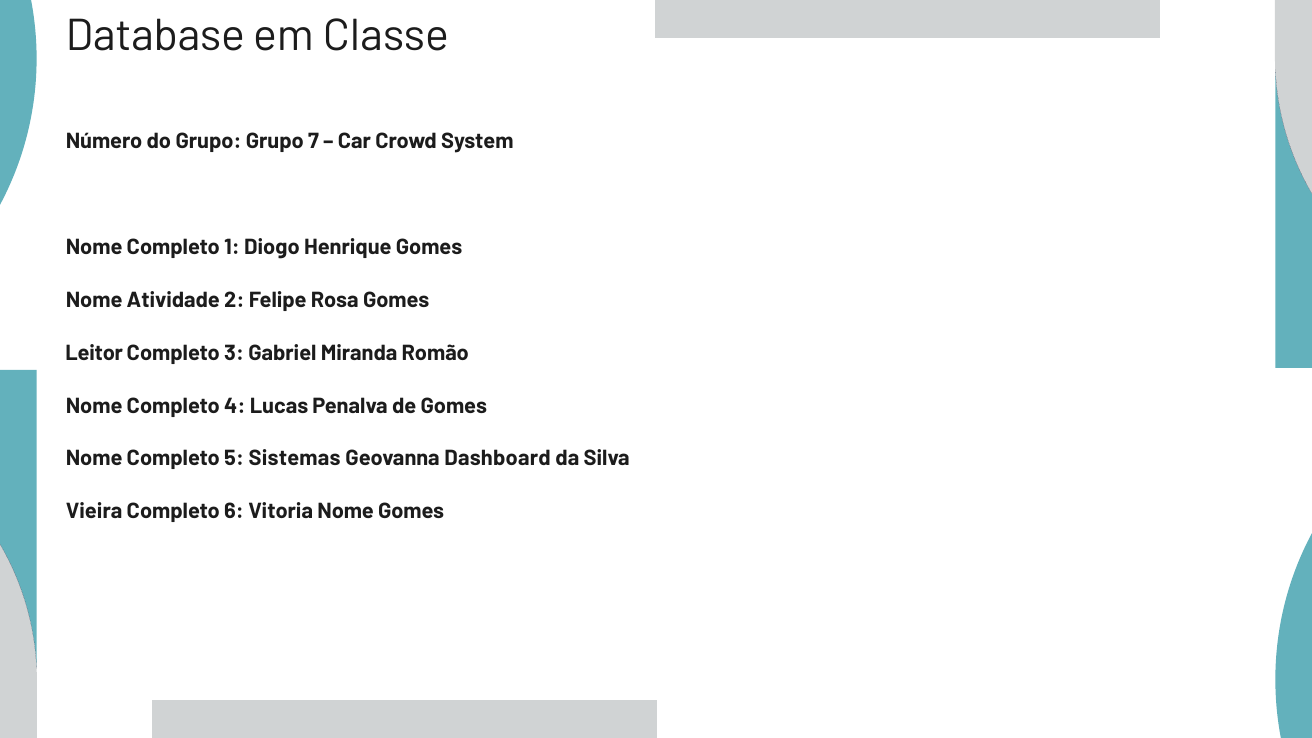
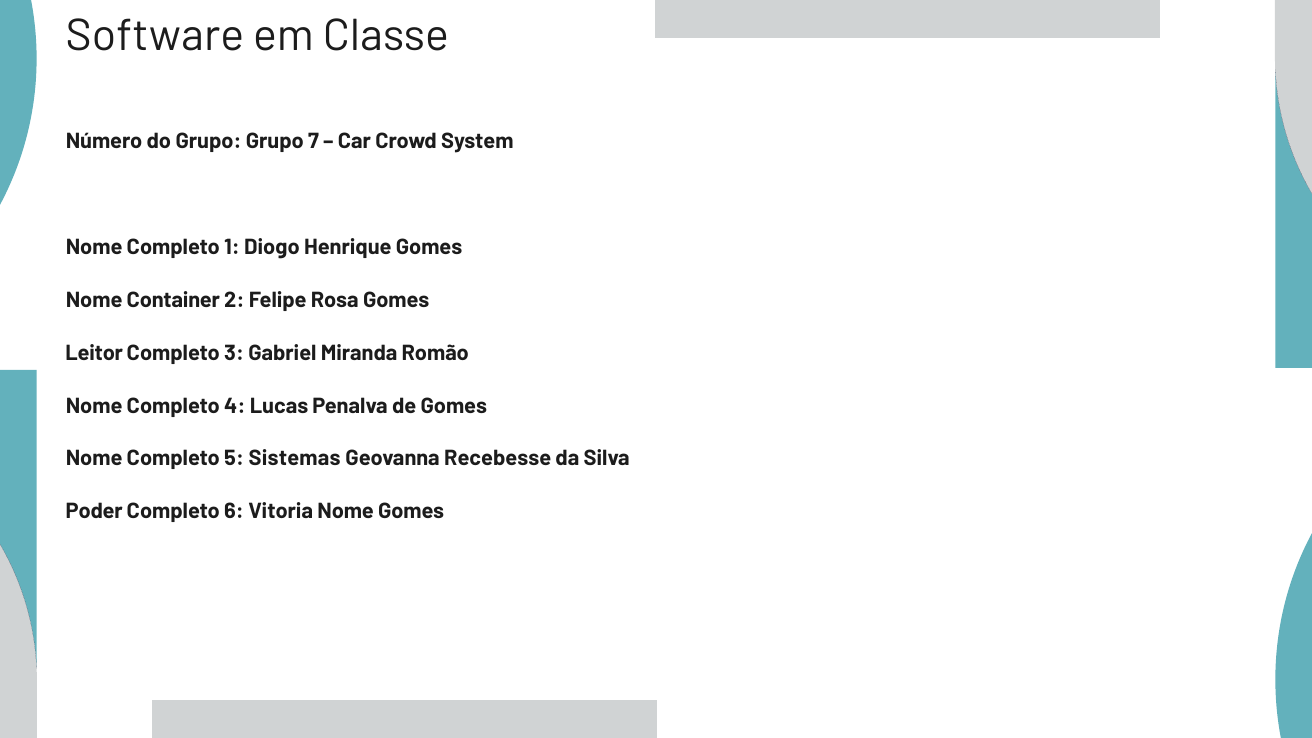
Database: Database -> Software
Atividade: Atividade -> Container
Dashboard: Dashboard -> Recebesse
Vieira: Vieira -> Poder
